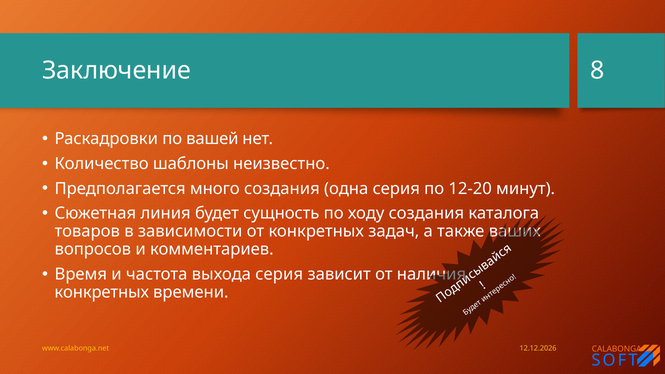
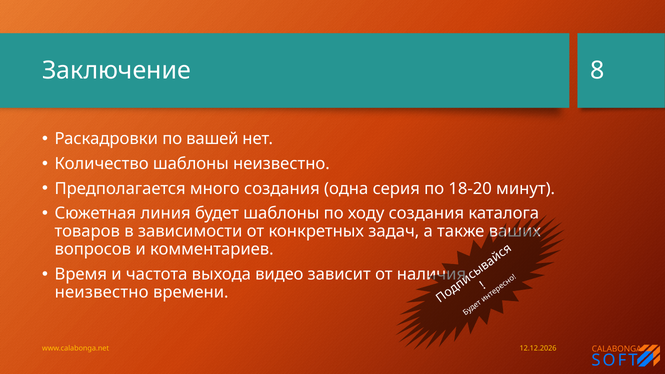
12-20: 12-20 -> 18-20
будет сущность: сущность -> шаблоны
выхода серия: серия -> видео
конкретных at (102, 292): конкретных -> неизвестно
